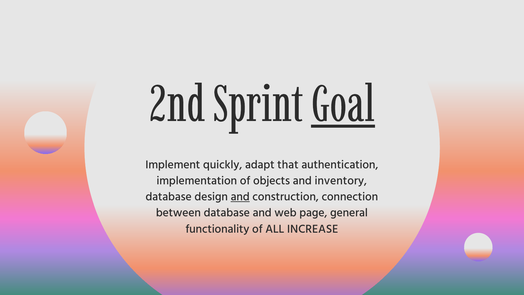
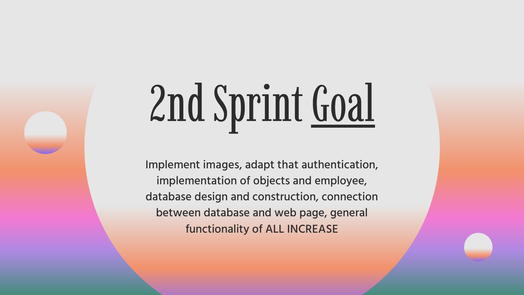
quickly: quickly -> images
inventory: inventory -> employee
and at (240, 197) underline: present -> none
